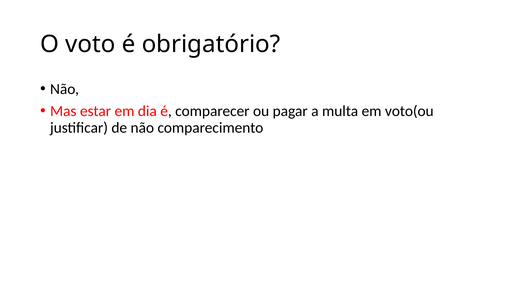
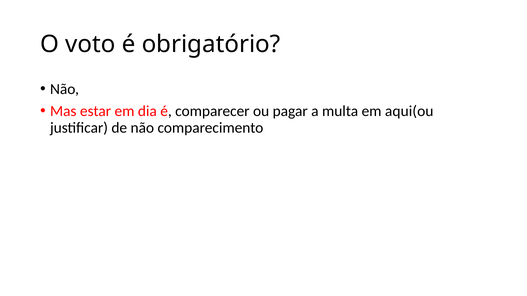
voto(ou: voto(ou -> aqui(ou
